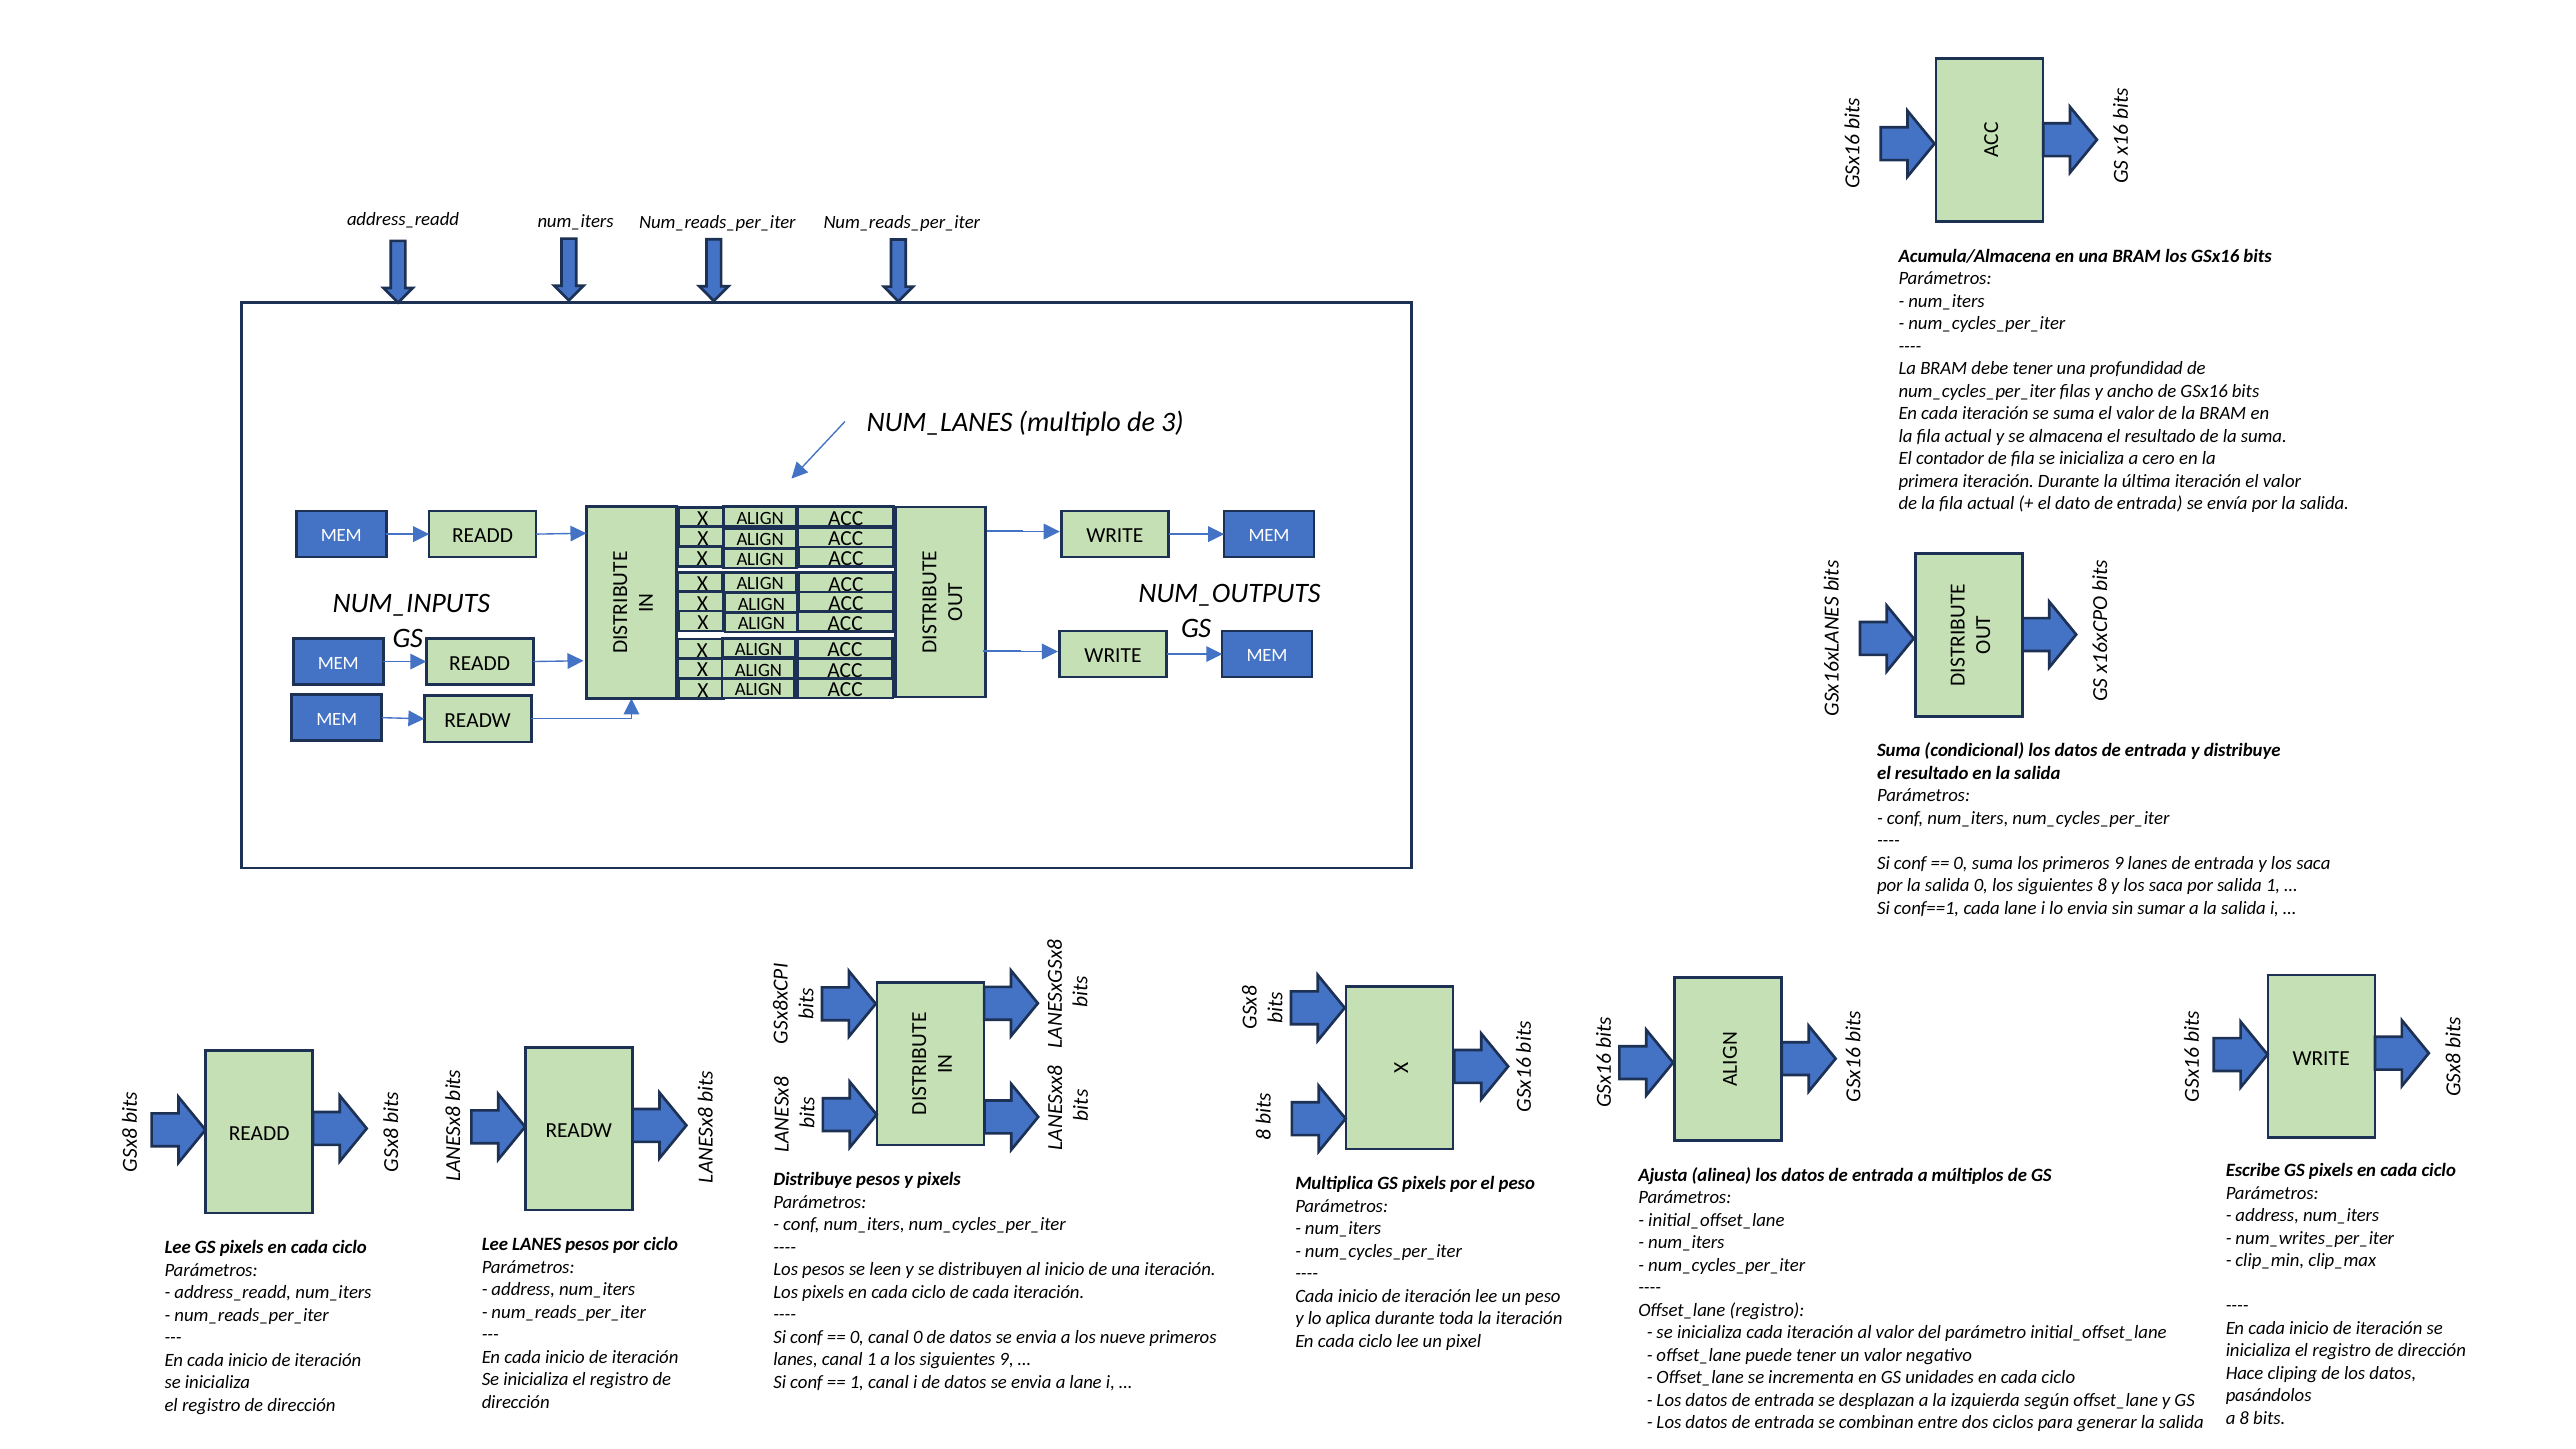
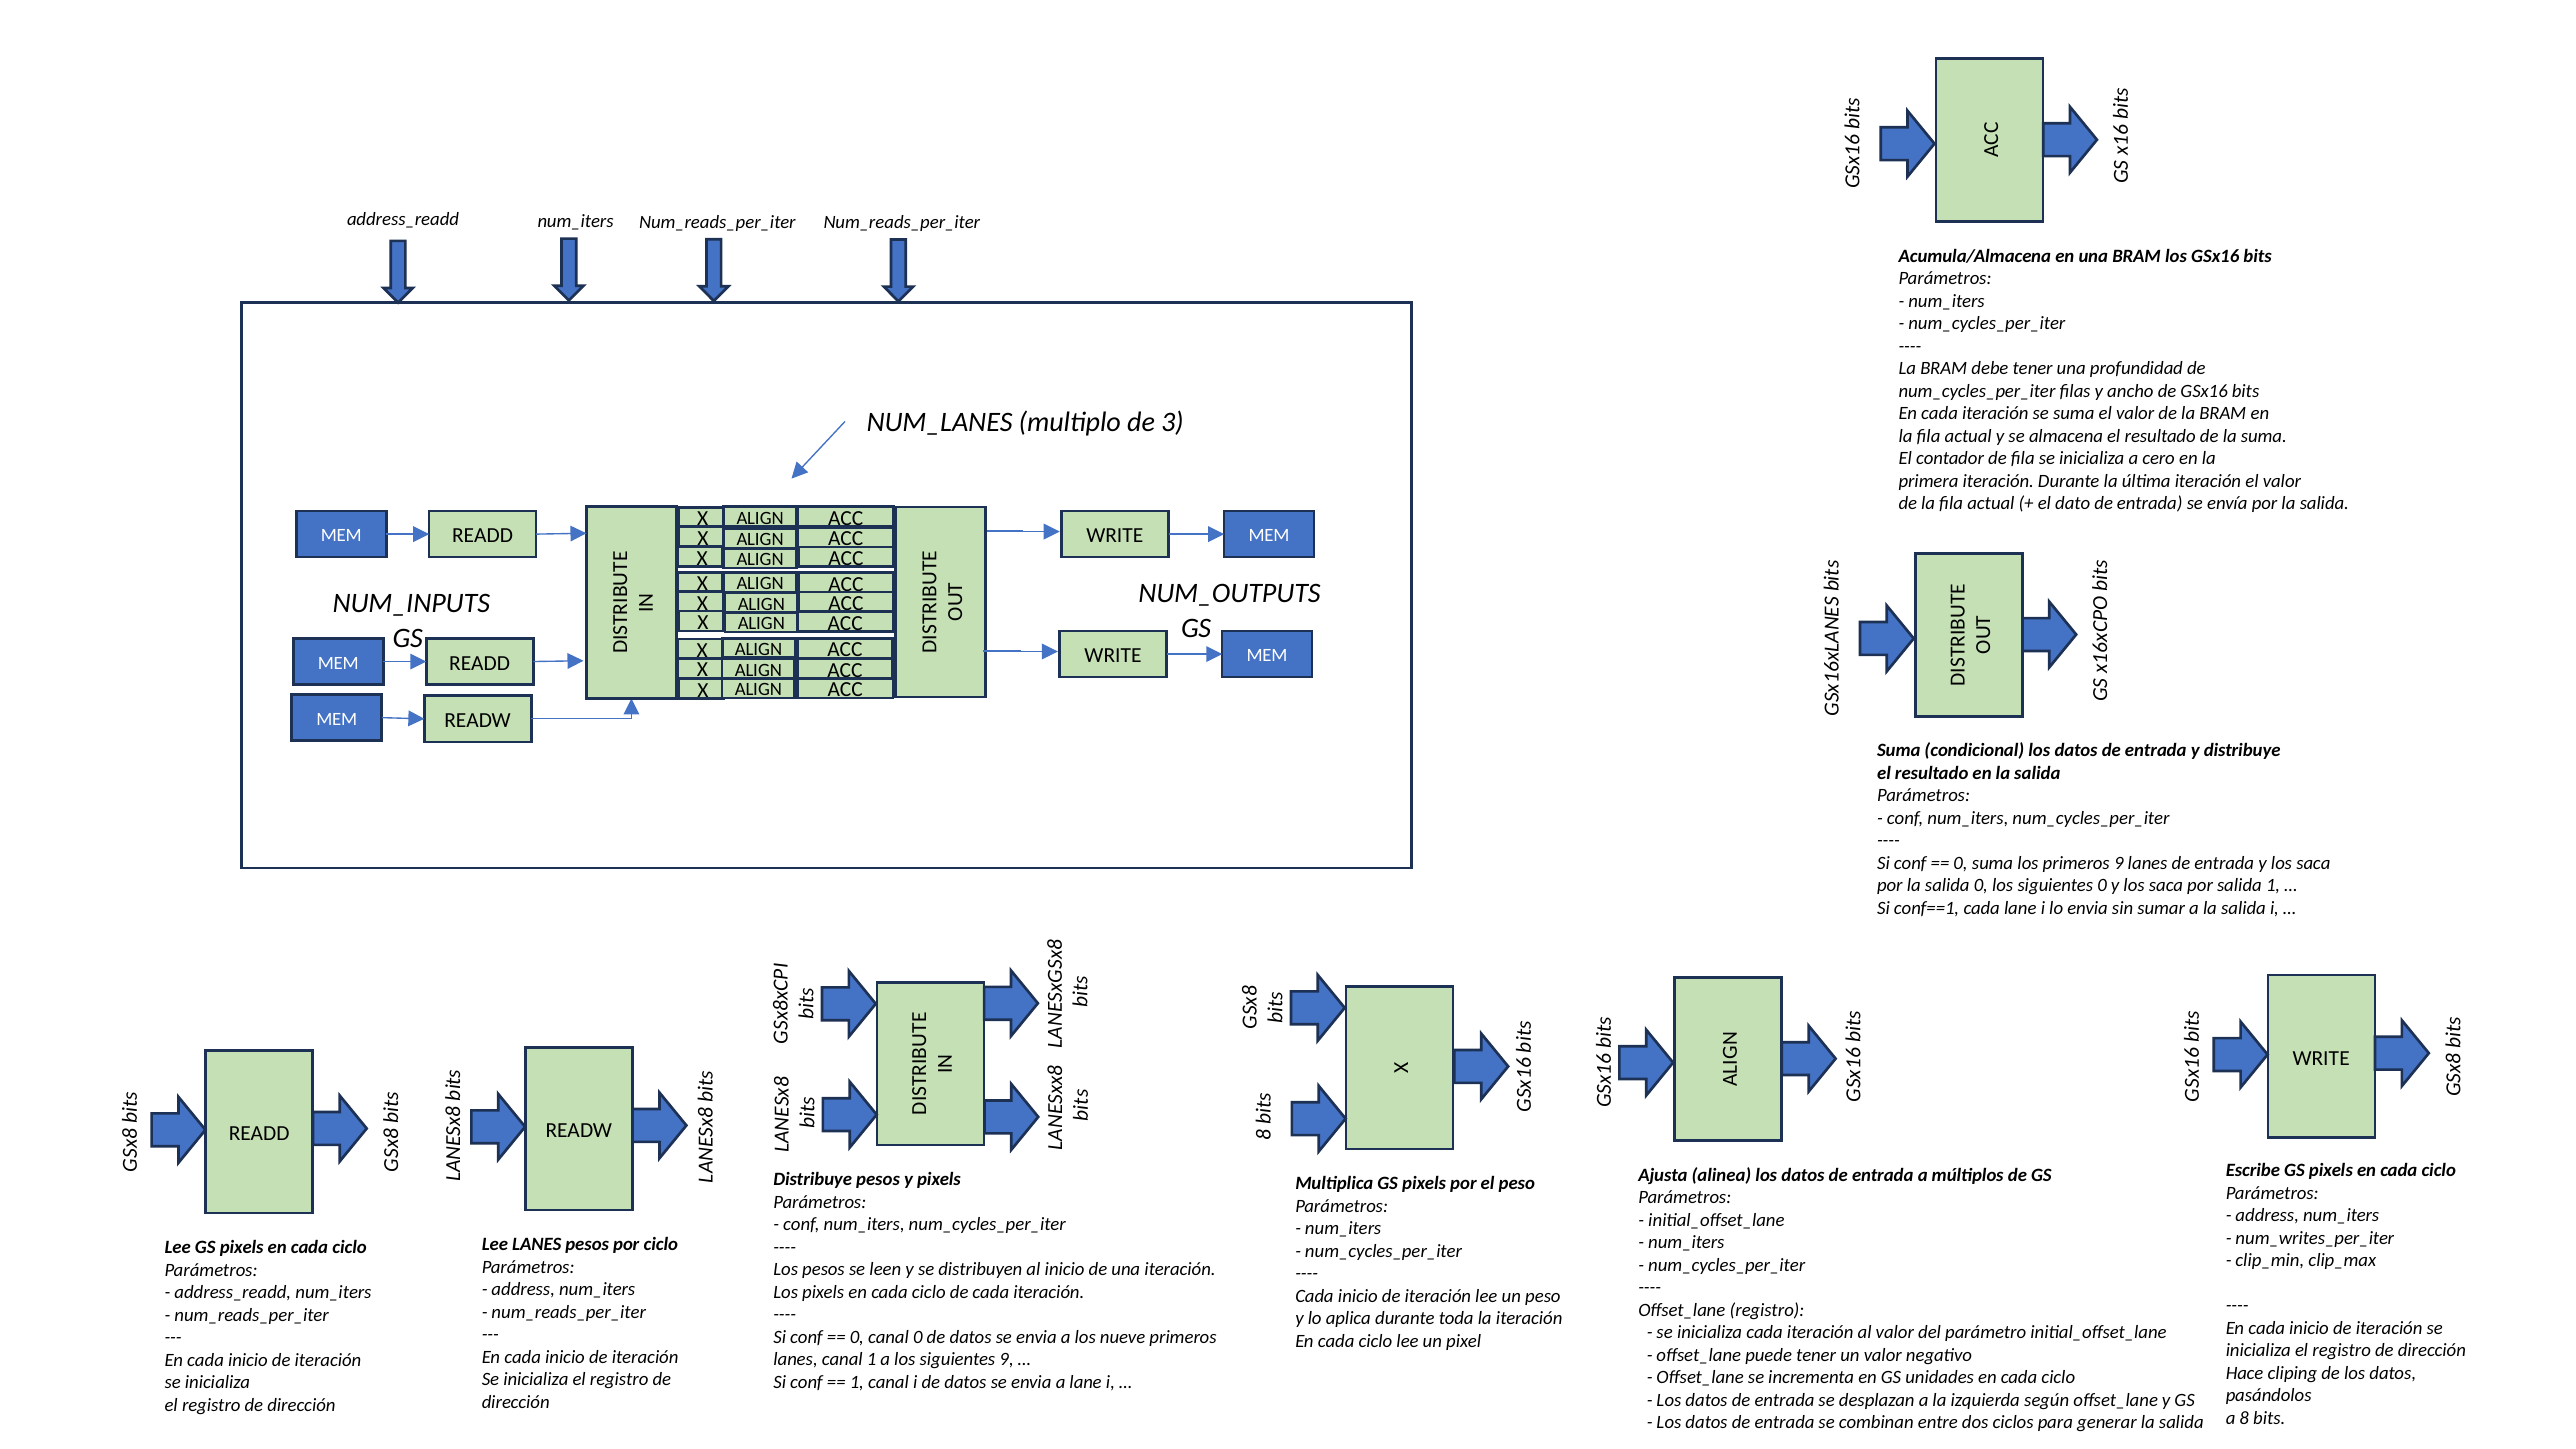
siguientes 8: 8 -> 0
